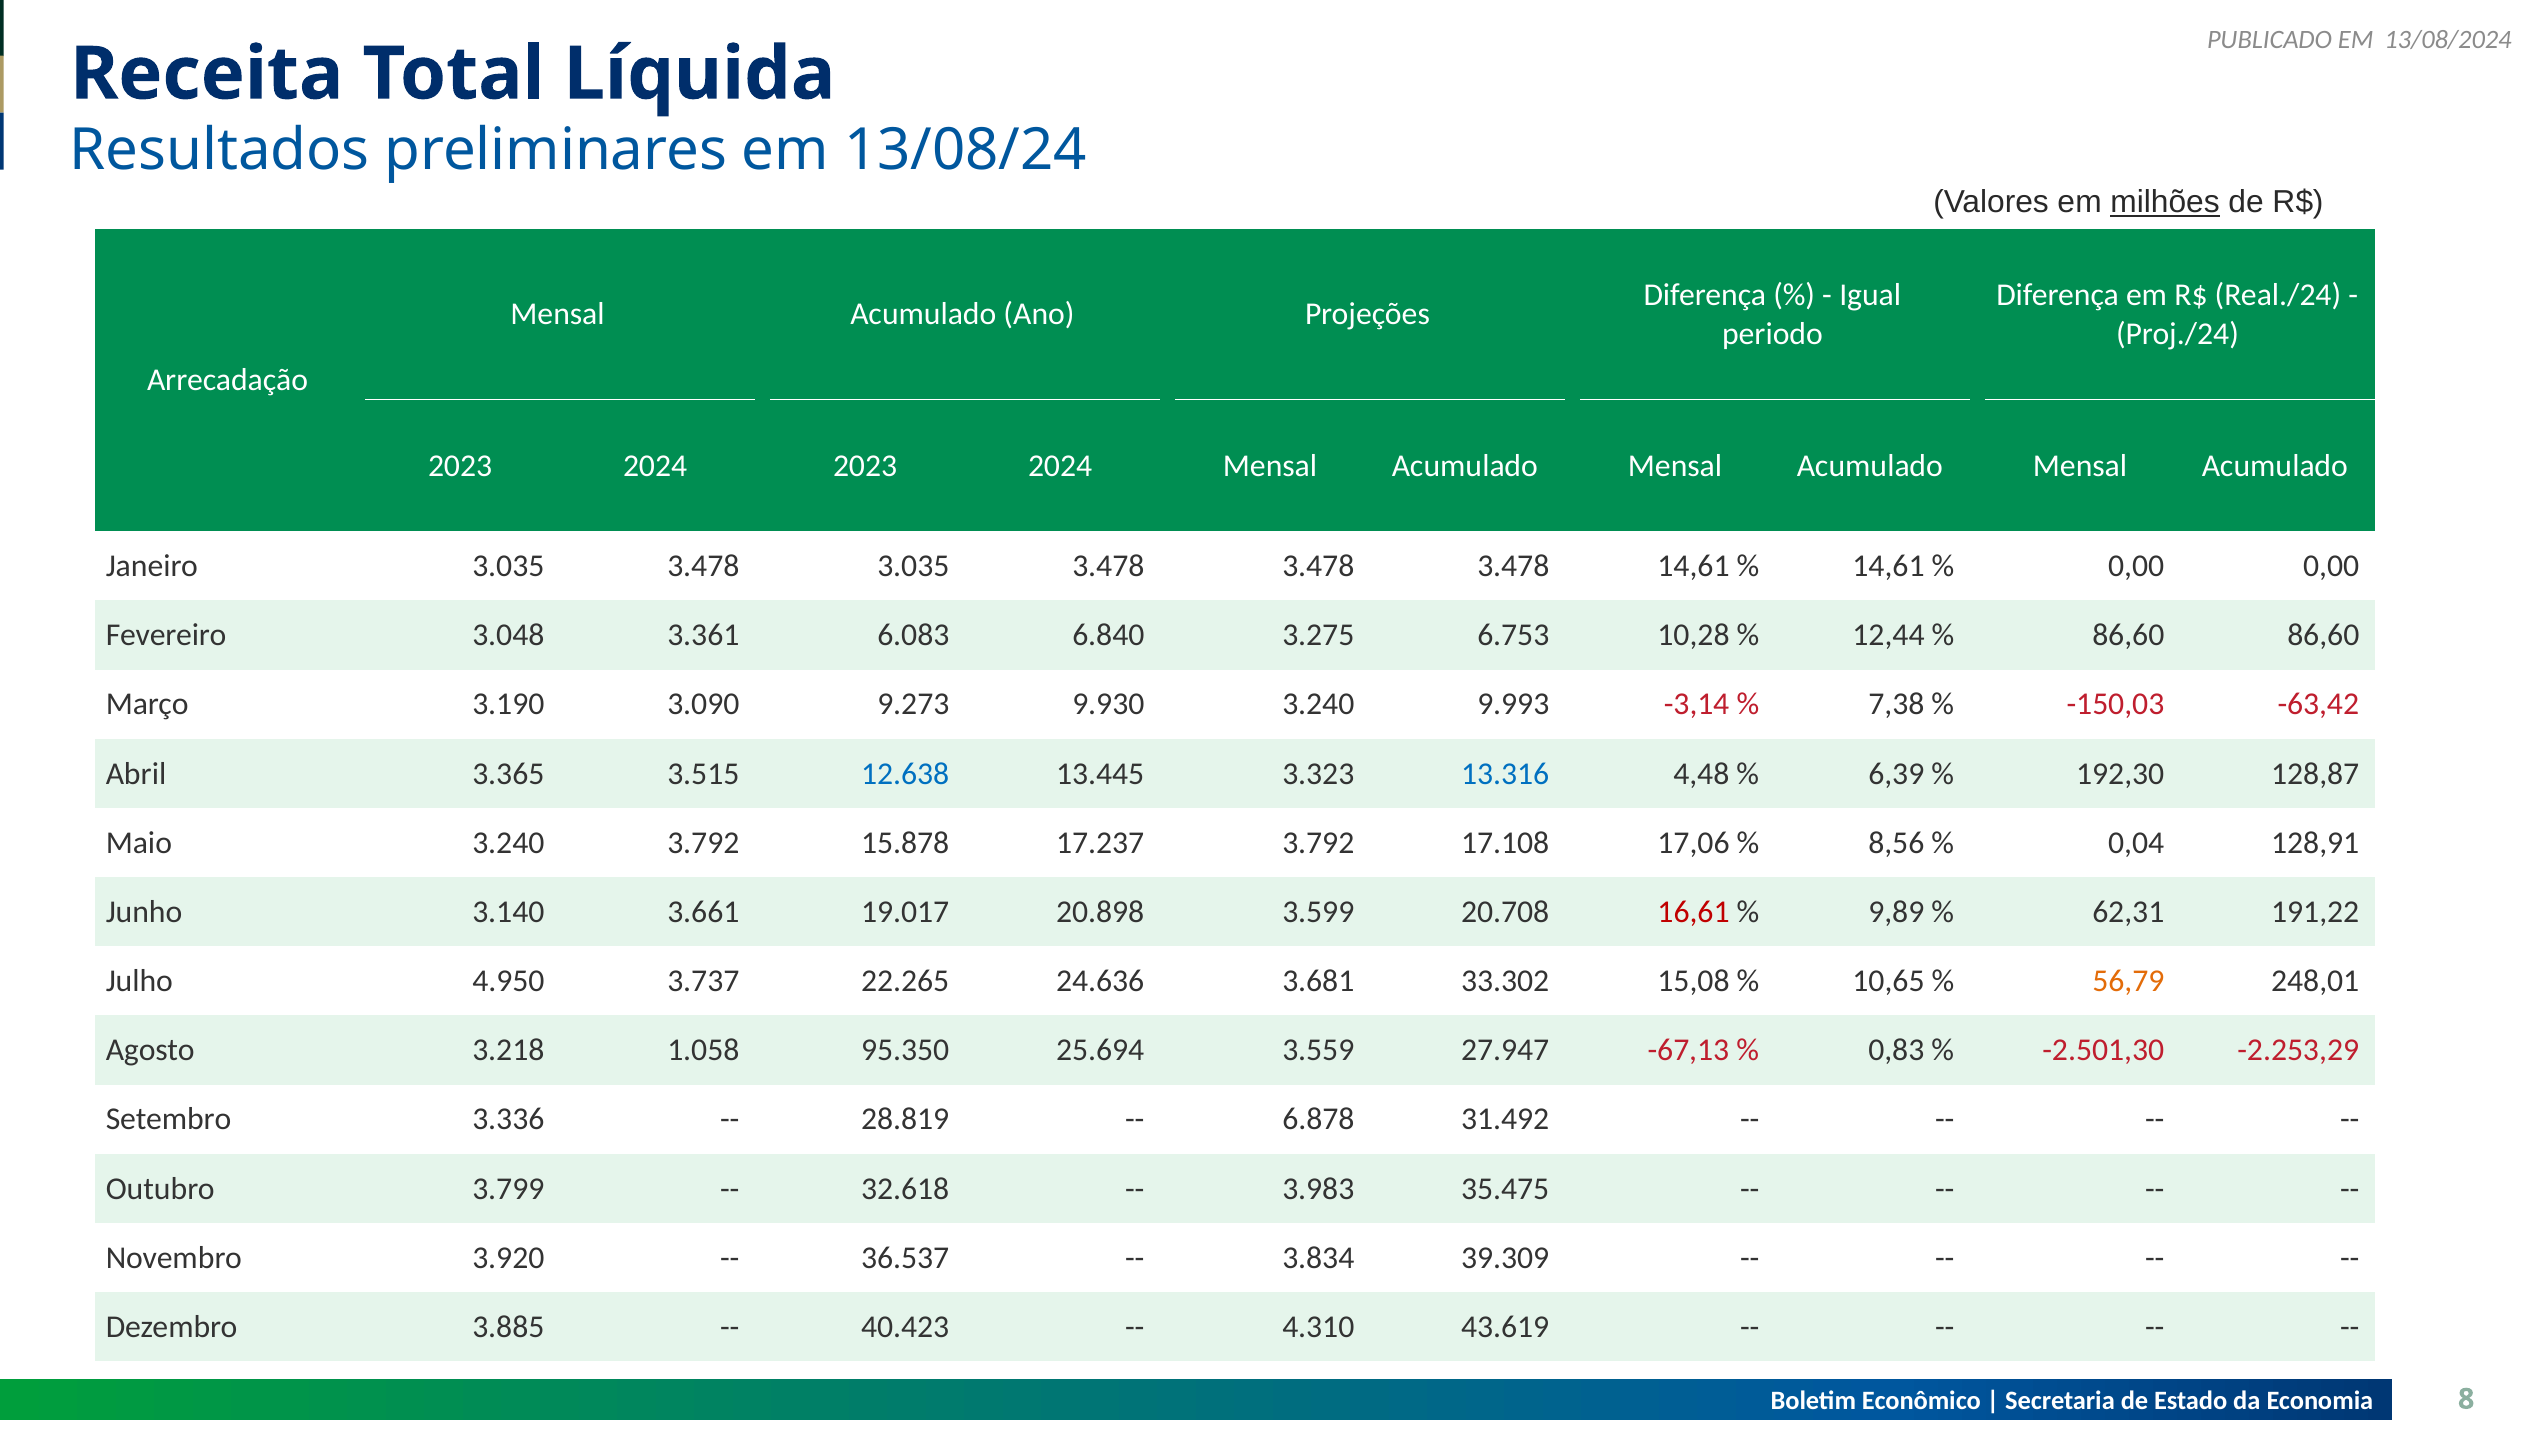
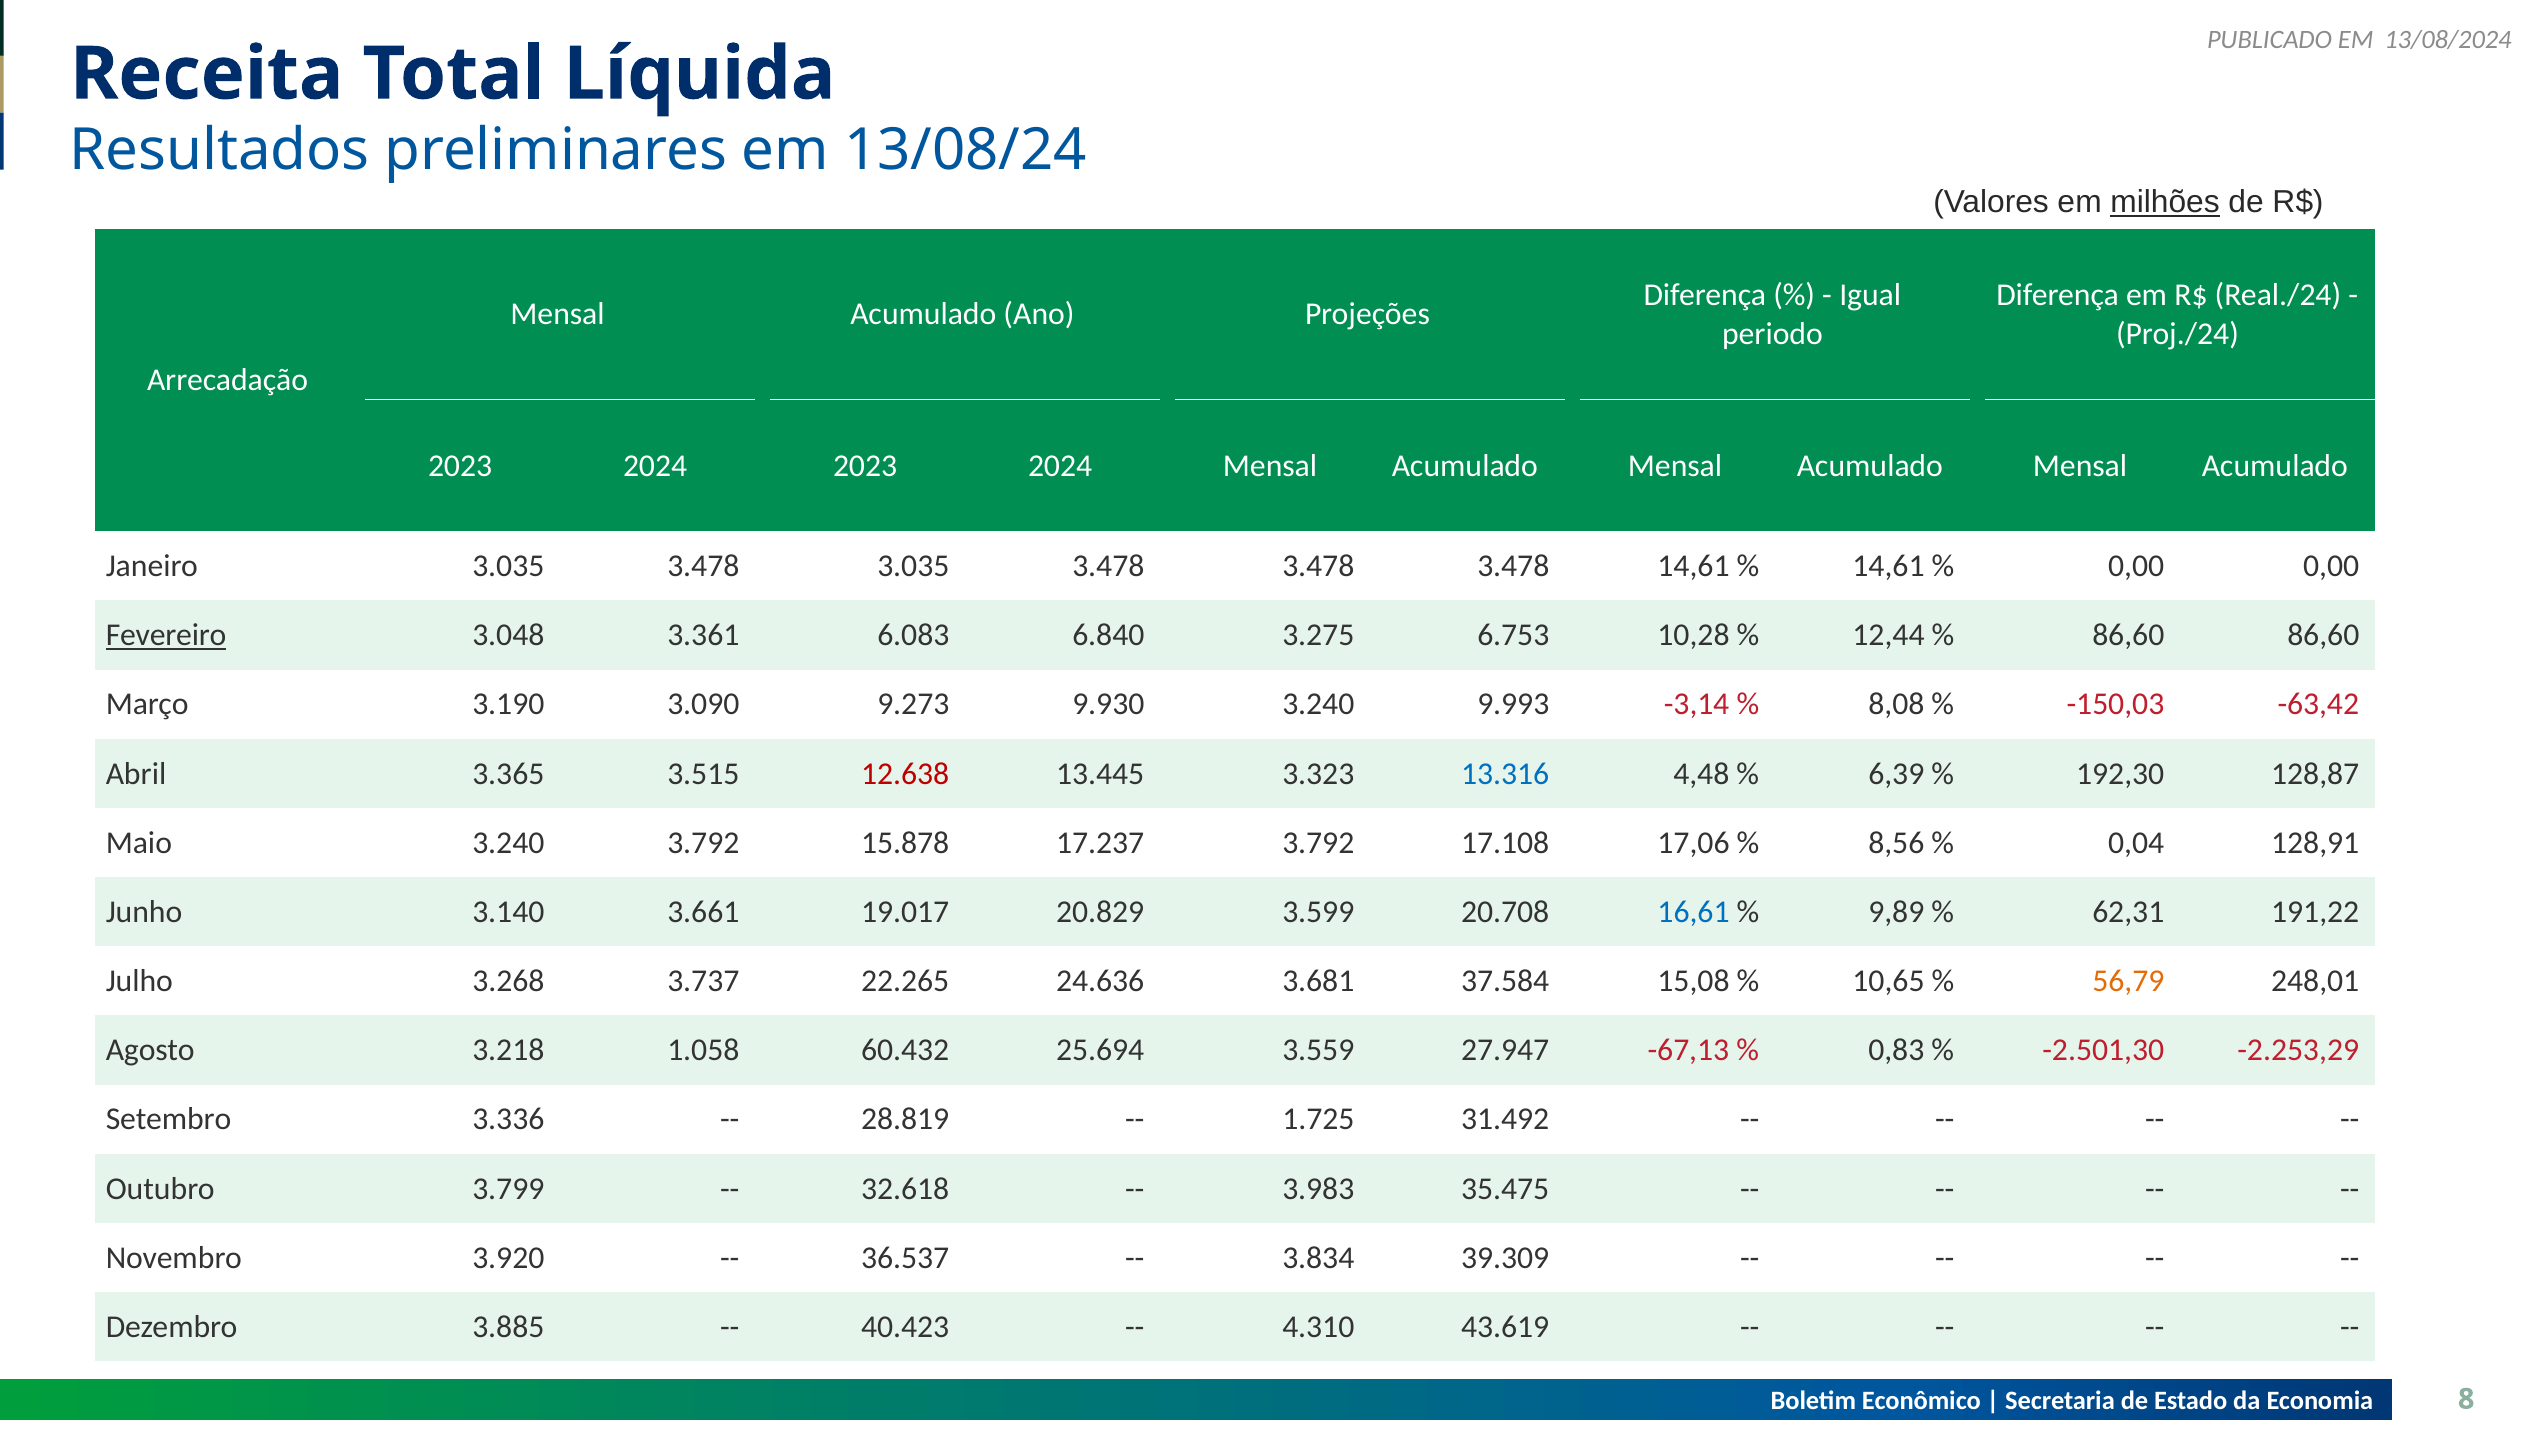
Fevereiro underline: none -> present
7,38: 7,38 -> 8,08
12.638 colour: blue -> red
20.898: 20.898 -> 20.829
16,61 colour: red -> blue
4.950: 4.950 -> 3.268
33.302: 33.302 -> 37.584
95.350: 95.350 -> 60.432
6.878: 6.878 -> 1.725
